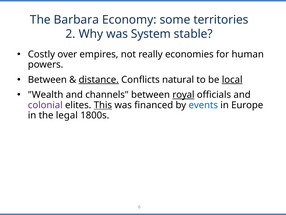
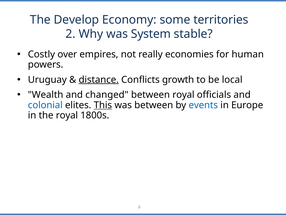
Barbara: Barbara -> Develop
Between at (47, 79): Between -> Uruguay
natural: natural -> growth
local underline: present -> none
channels: channels -> changed
royal at (183, 95) underline: present -> none
colonial colour: purple -> blue
was financed: financed -> between
the legal: legal -> royal
